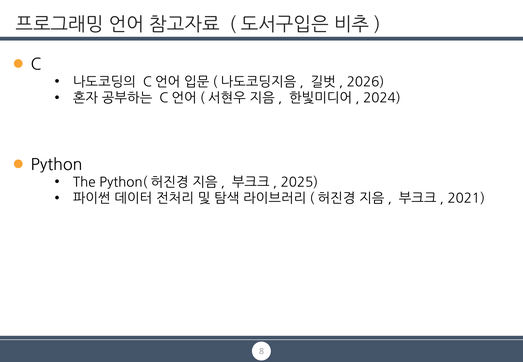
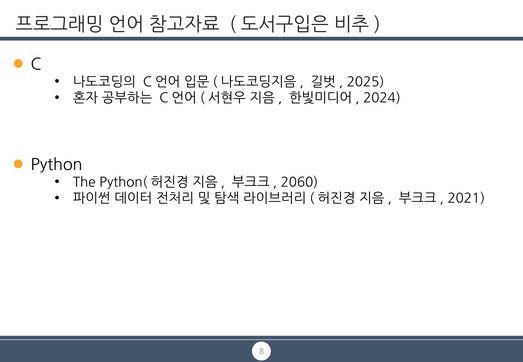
2026: 2026 -> 2025
2025: 2025 -> 2060
